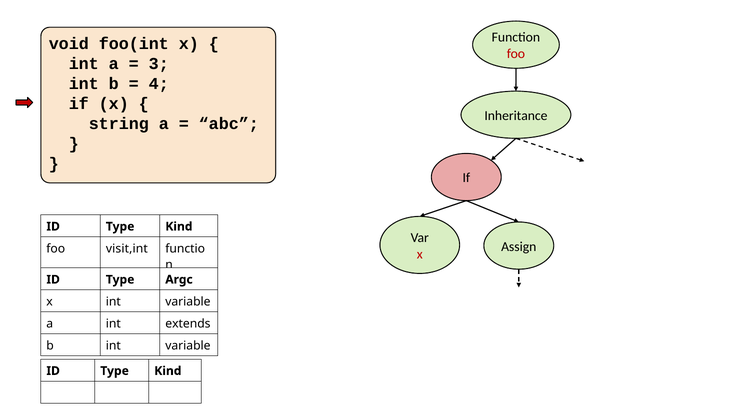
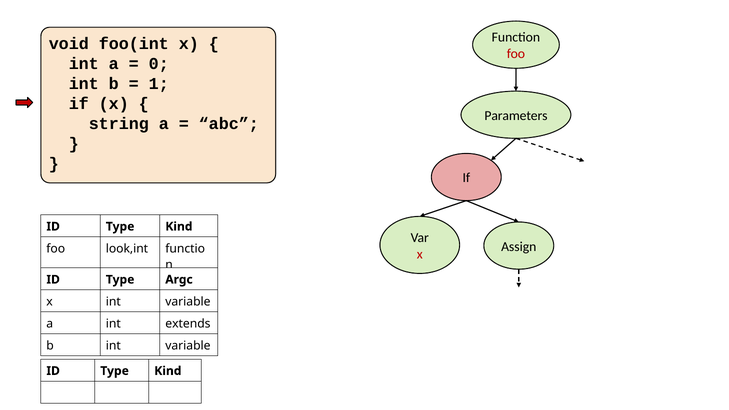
3: 3 -> 0
4: 4 -> 1
Inheritance: Inheritance -> Parameters
visit,int: visit,int -> look,int
